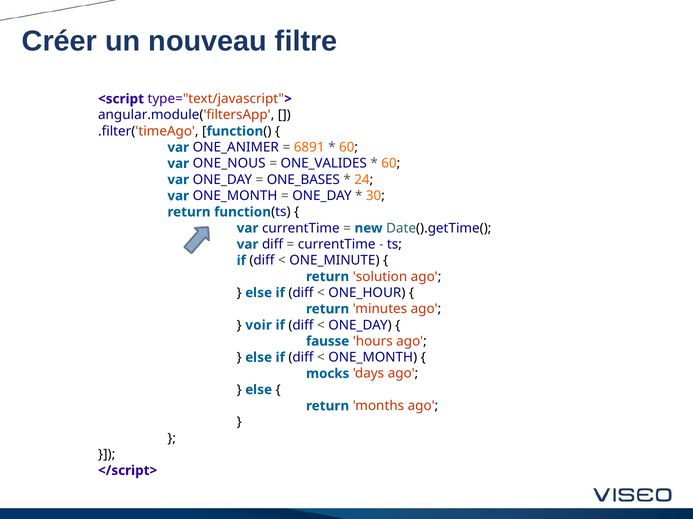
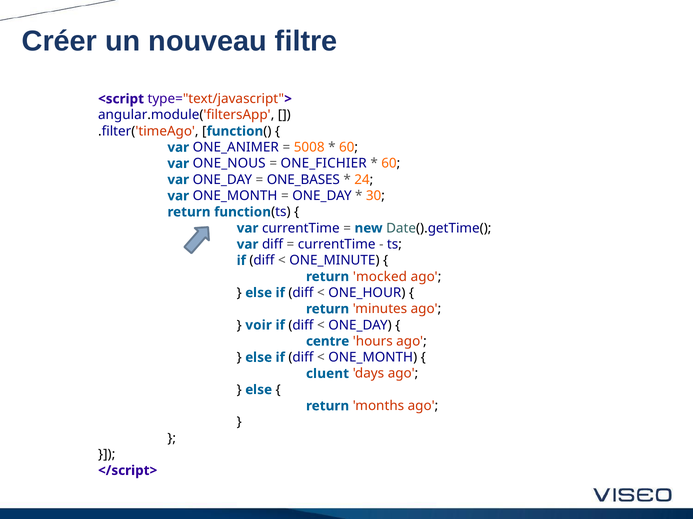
6891: 6891 -> 5008
ONE_VALIDES: ONE_VALIDES -> ONE_FICHIER
solution: solution -> mocked
fausse: fausse -> centre
mocks: mocks -> cluent
